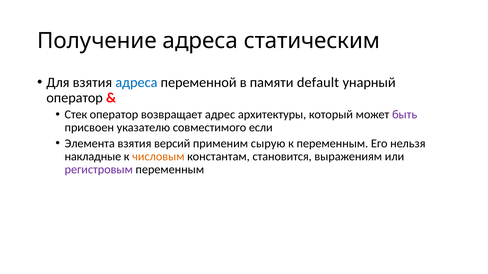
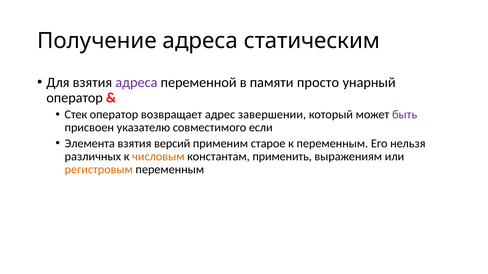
адреса at (136, 83) colour: blue -> purple
default: default -> просто
архитектуры: архитектуры -> завершении
сырую: сырую -> старое
накладные: накладные -> различных
становится: становится -> применить
регистровым colour: purple -> orange
